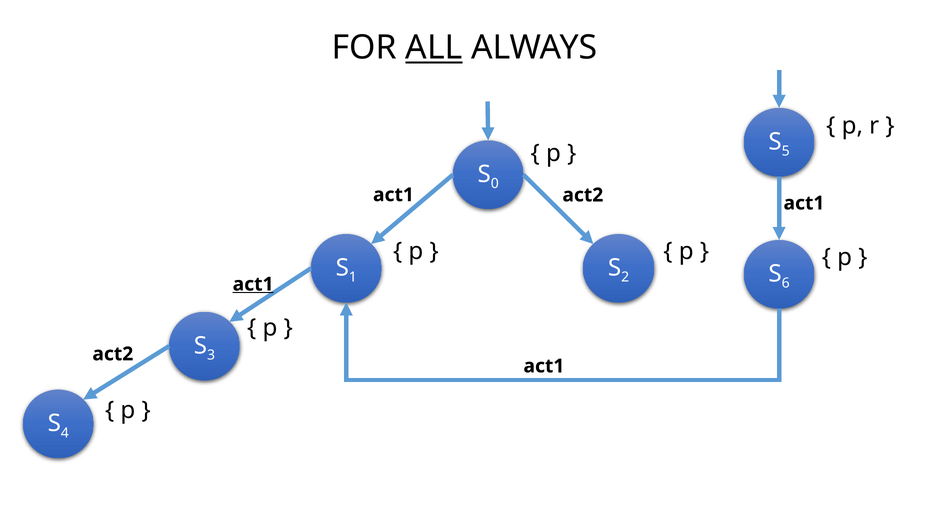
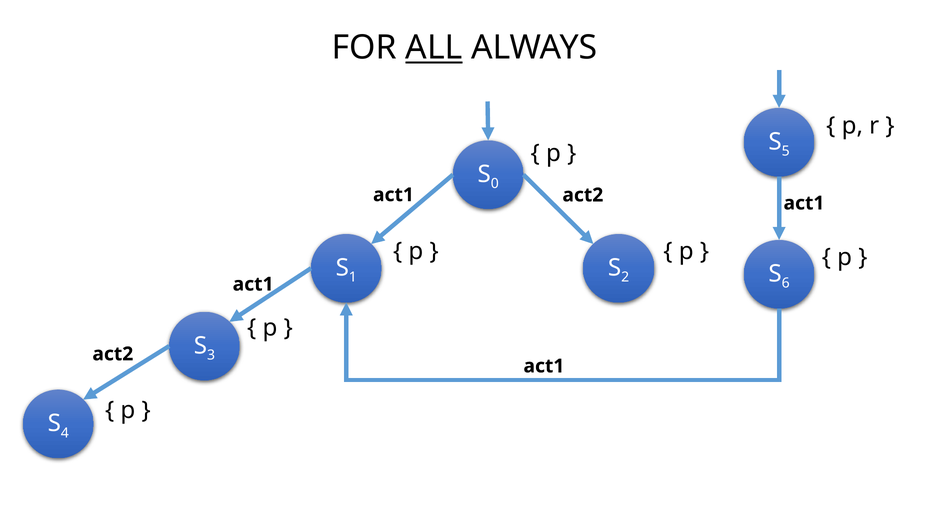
act1 at (253, 284) underline: present -> none
